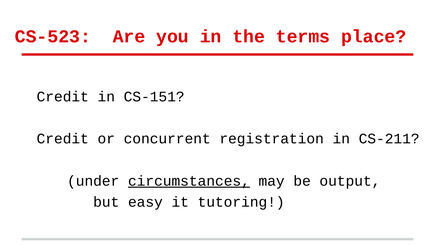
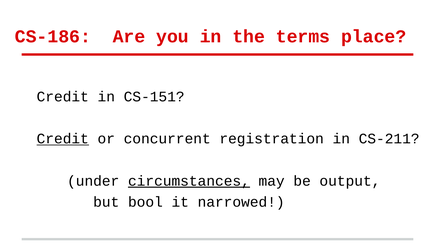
CS-523: CS-523 -> CS-186
Credit at (63, 139) underline: none -> present
easy: easy -> bool
tutoring: tutoring -> narrowed
